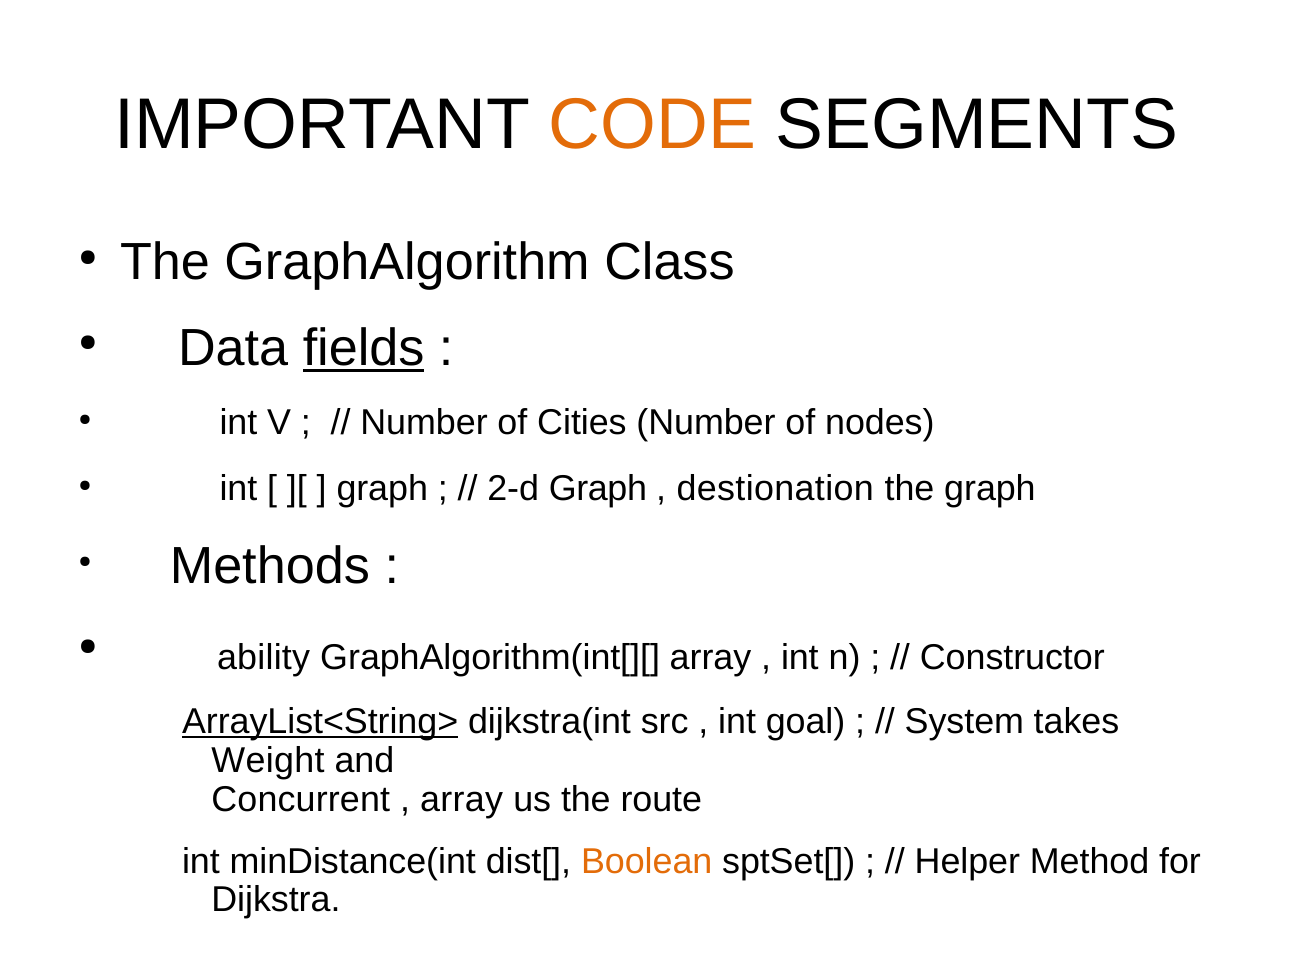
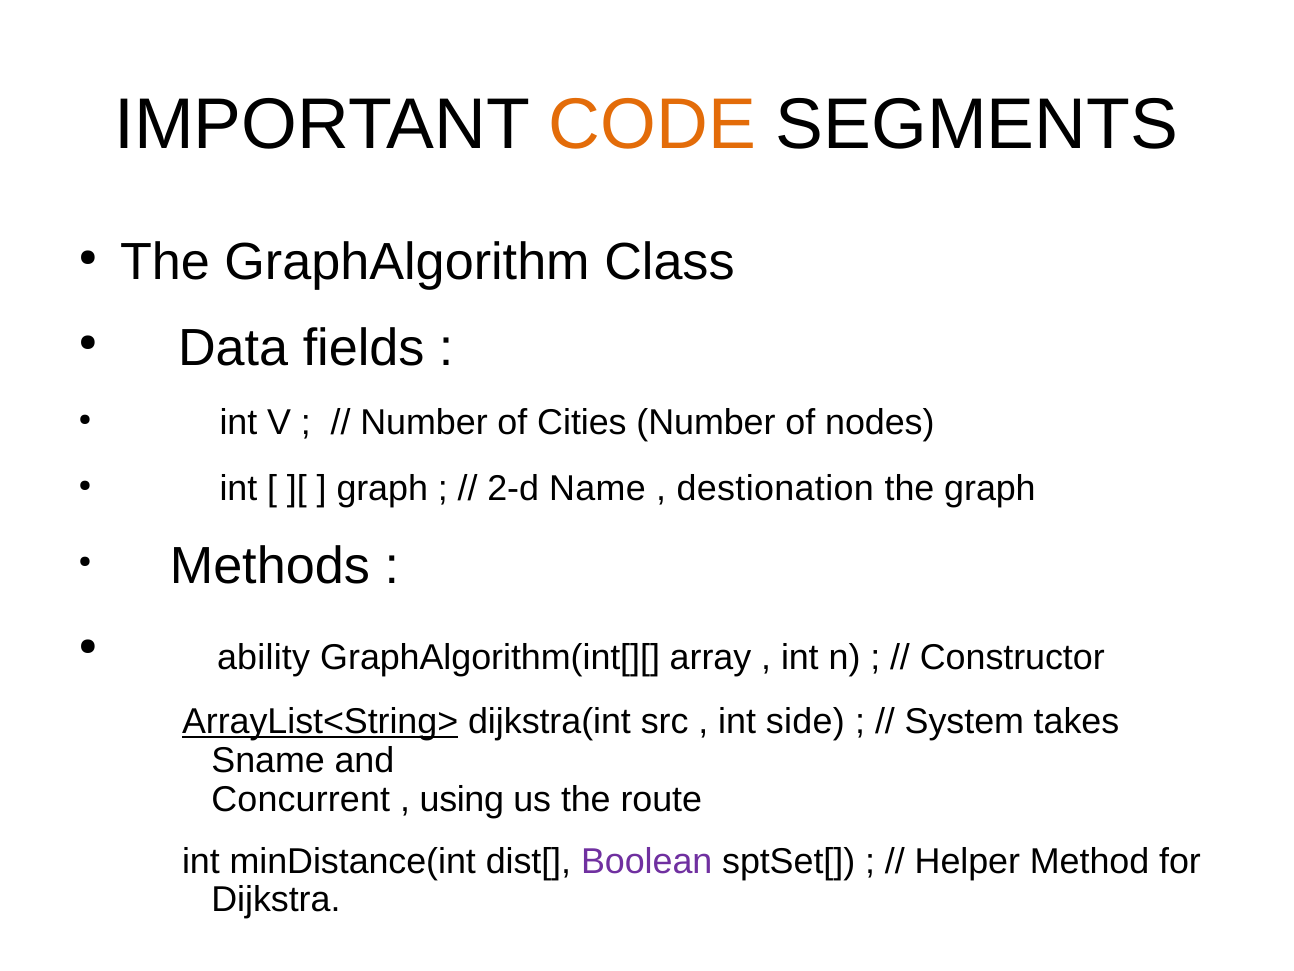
fields underline: present -> none
2-d Graph: Graph -> Name
goal: goal -> side
Weight: Weight -> Sname
array at (462, 799): array -> using
Boolean colour: orange -> purple
